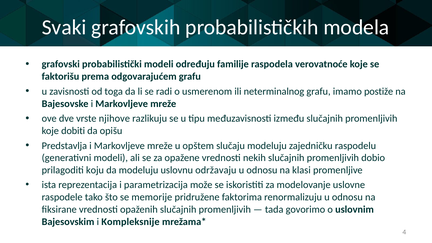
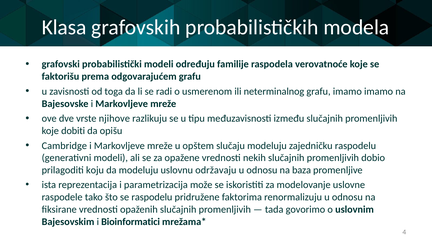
Svaki: Svaki -> Klasa
imamo postiže: postiže -> imamo
Predstavlja: Predstavlja -> Cambridge
klasi: klasi -> baza
se memorije: memorije -> raspodelu
Kompleksnije: Kompleksnije -> Bioinformatici
